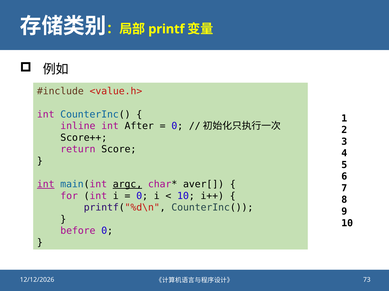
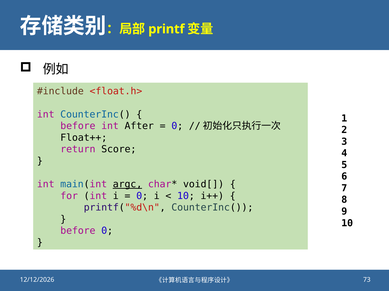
<value.h>: <value.h> -> <float.h>
inline at (78, 126): inline -> before
Score++: Score++ -> Float++
int at (46, 185) underline: present -> none
aver[: aver[ -> void[
